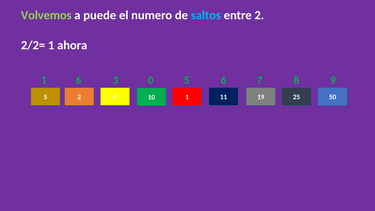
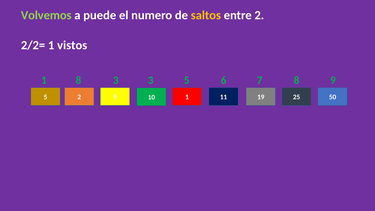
saltos colour: light blue -> yellow
ahora: ahora -> vistos
1 6: 6 -> 8
3 0: 0 -> 3
